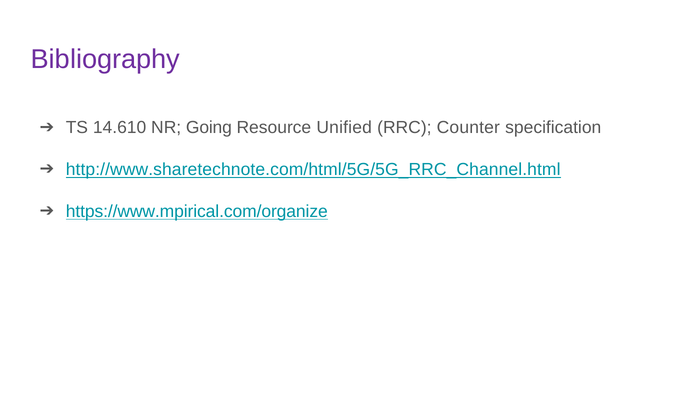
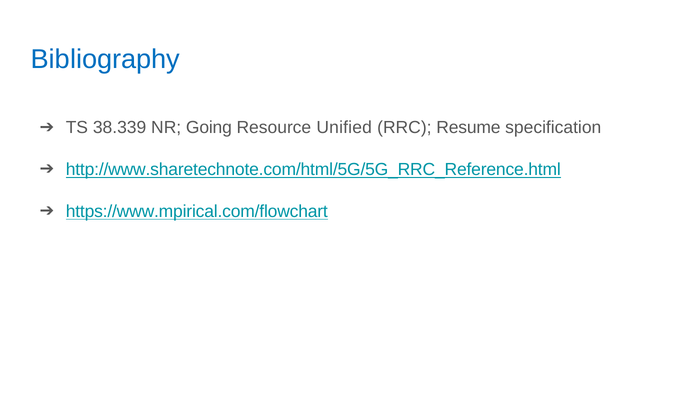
Bibliography colour: purple -> blue
14.610: 14.610 -> 38.339
Counter: Counter -> Resume
http://www.sharetechnote.com/html/5G/5G_RRC_Channel.html: http://www.sharetechnote.com/html/5G/5G_RRC_Channel.html -> http://www.sharetechnote.com/html/5G/5G_RRC_Reference.html
https://www.mpirical.com/organize: https://www.mpirical.com/organize -> https://www.mpirical.com/flowchart
